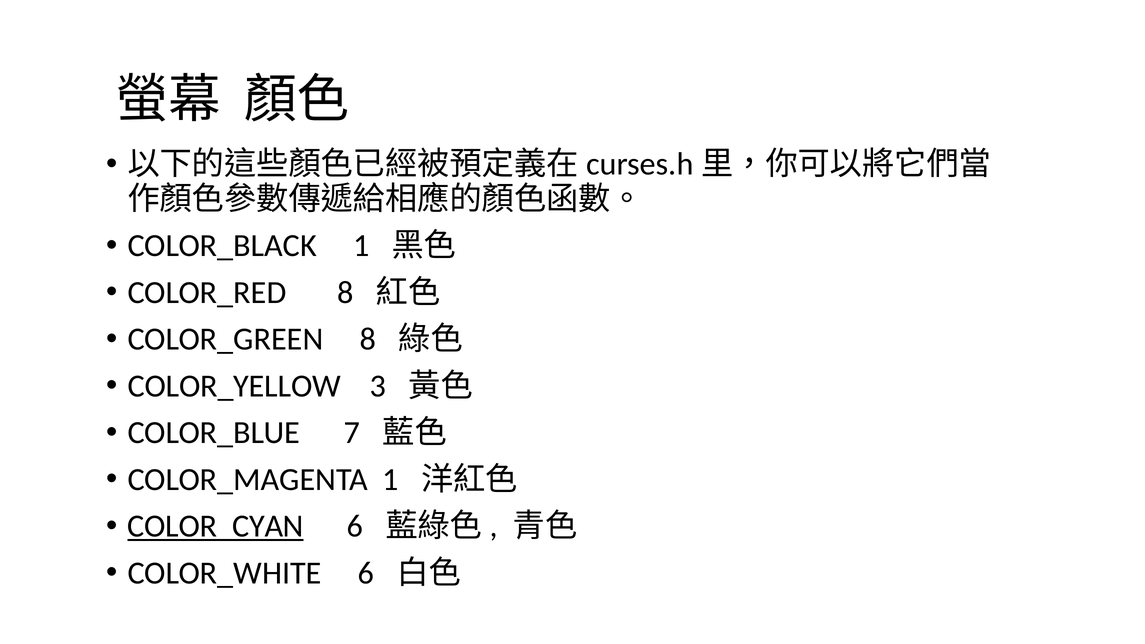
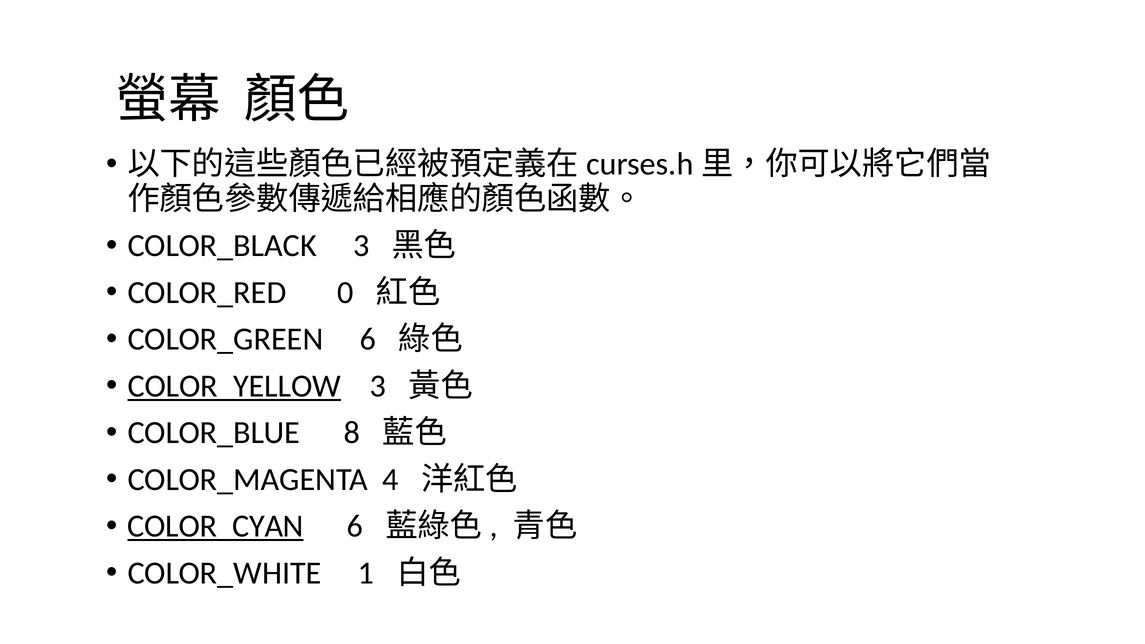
COLOR_BLACK 1: 1 -> 3
COLOR_RED 8: 8 -> 0
COLOR_GREEN 8: 8 -> 6
COLOR_YELLOW underline: none -> present
7: 7 -> 8
COLOR_MAGENTA 1: 1 -> 4
COLOR_WHITE 6: 6 -> 1
